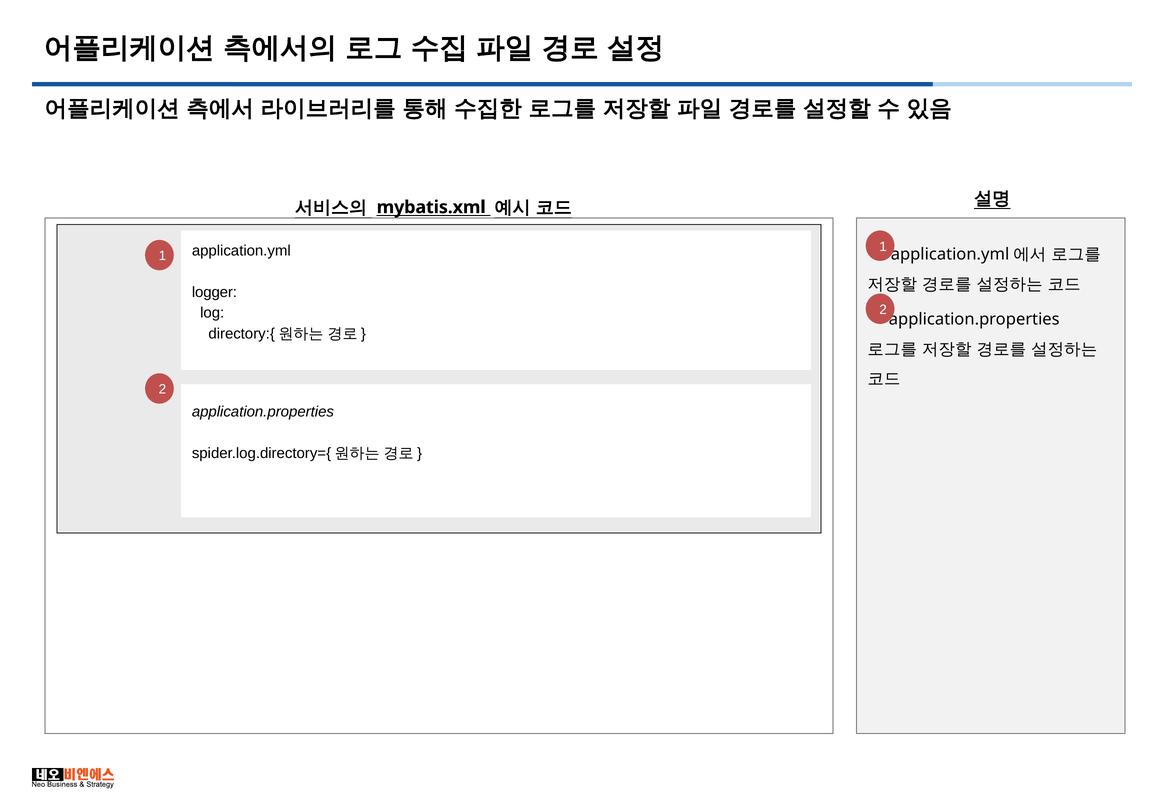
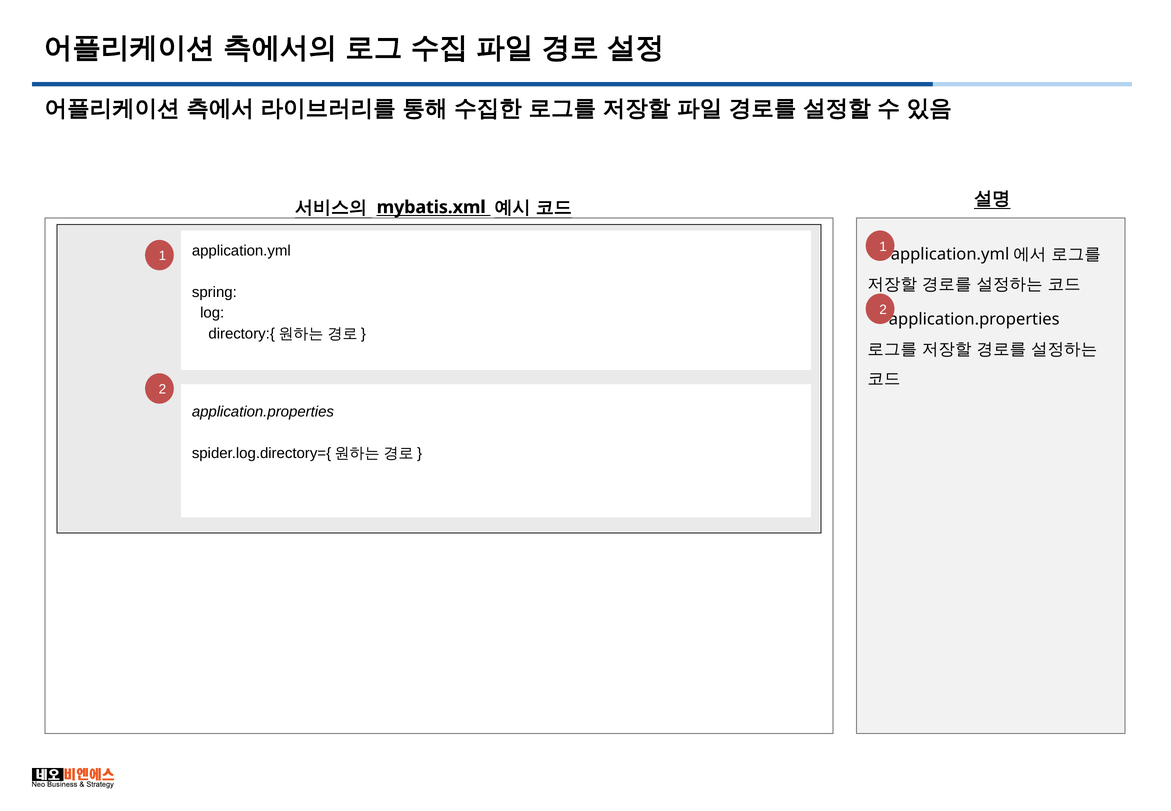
logger: logger -> spring
